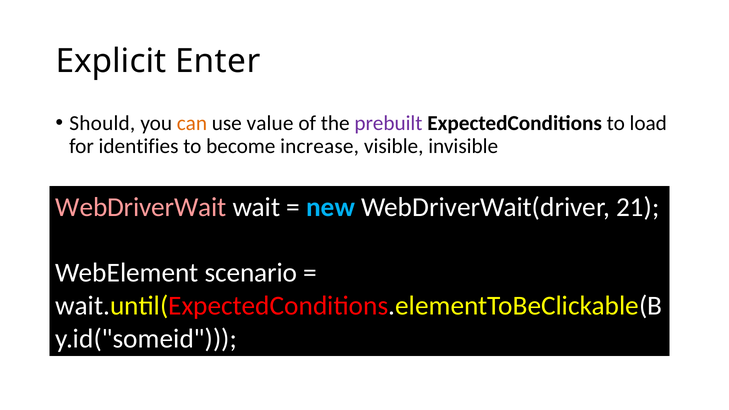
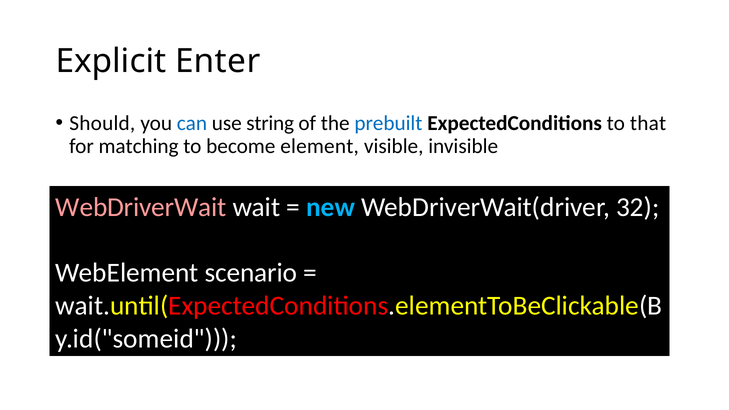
can colour: orange -> blue
value: value -> string
prebuilt colour: purple -> blue
load: load -> that
identifies: identifies -> matching
increase: increase -> element
21: 21 -> 32
